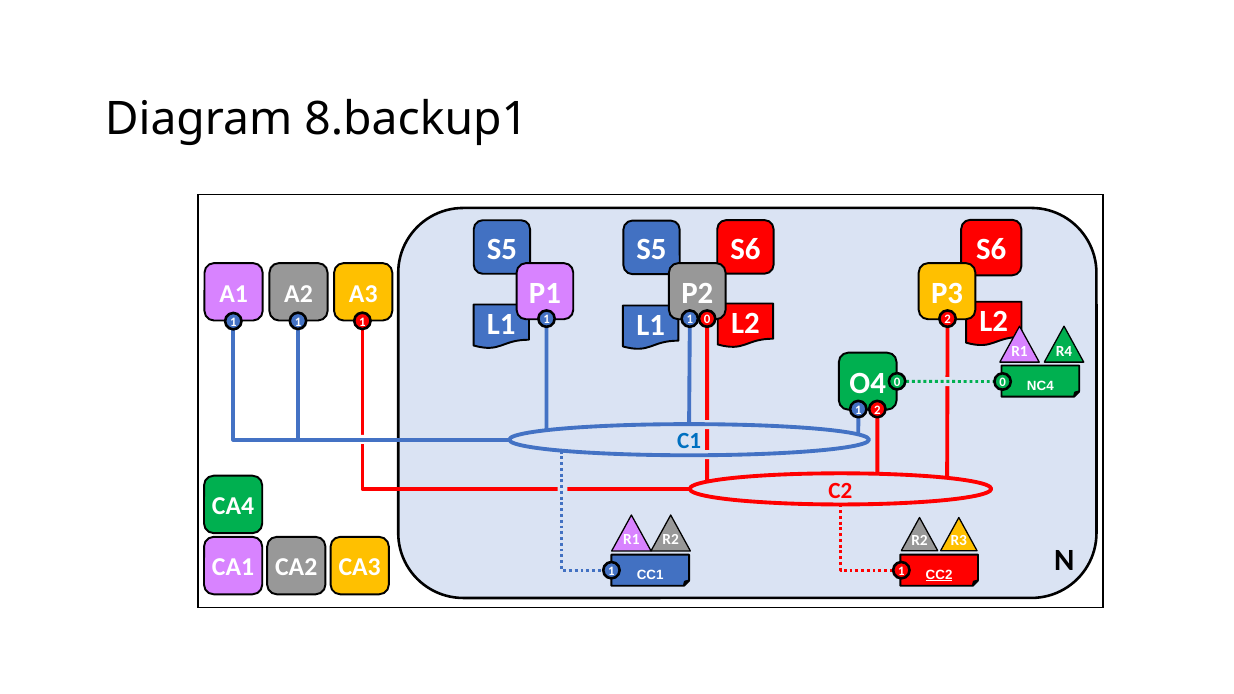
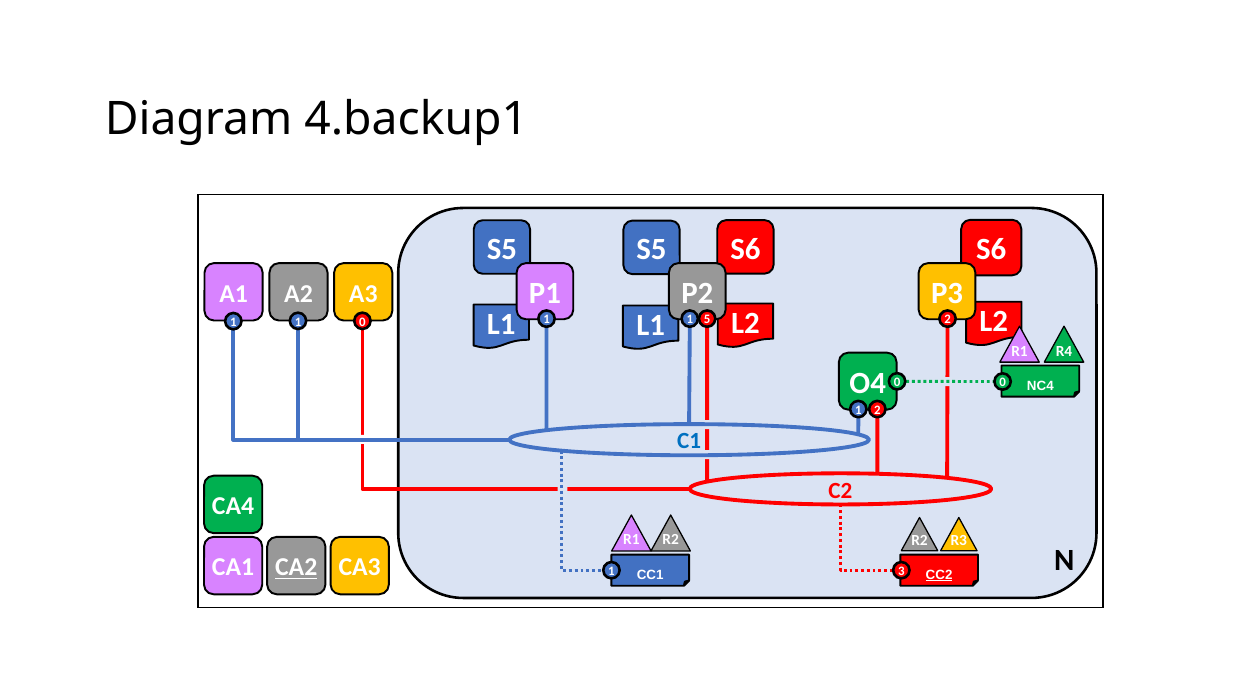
8.backup1: 8.backup1 -> 4.backup1
1 0: 0 -> 5
1 at (362, 322): 1 -> 0
CA2 underline: none -> present
1 at (901, 571): 1 -> 3
